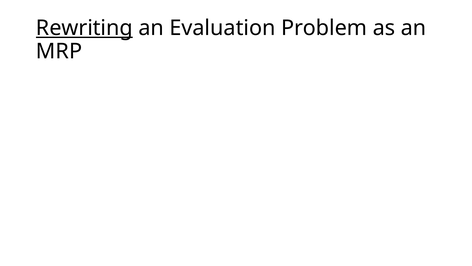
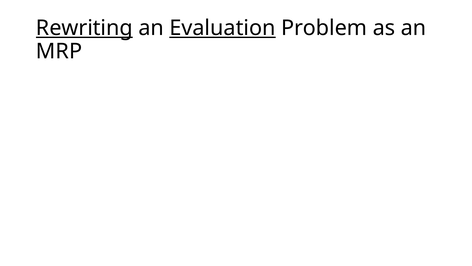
Evaluation underline: none -> present
